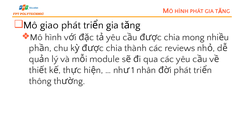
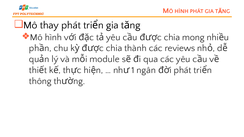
giao: giao -> thay
nhân: nhân -> ngân
